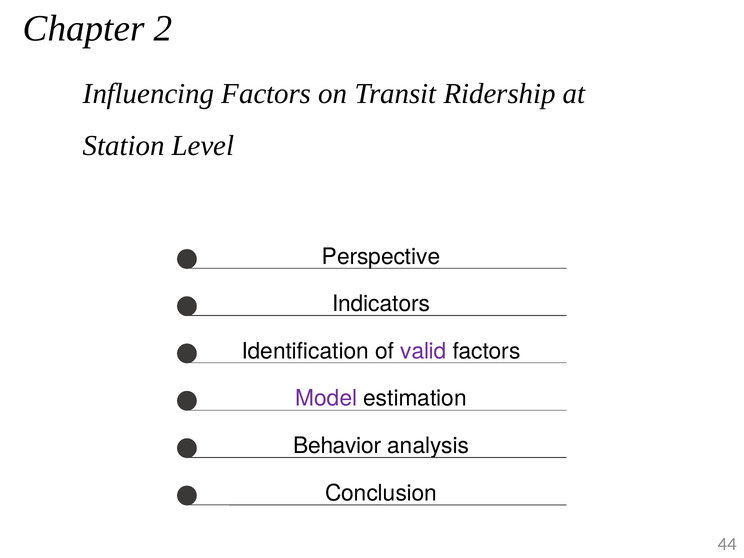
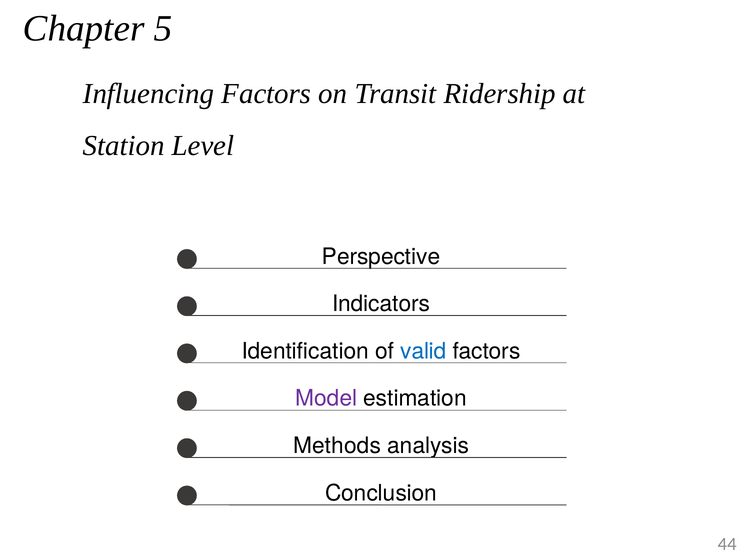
2: 2 -> 5
valid colour: purple -> blue
Behavior: Behavior -> Methods
